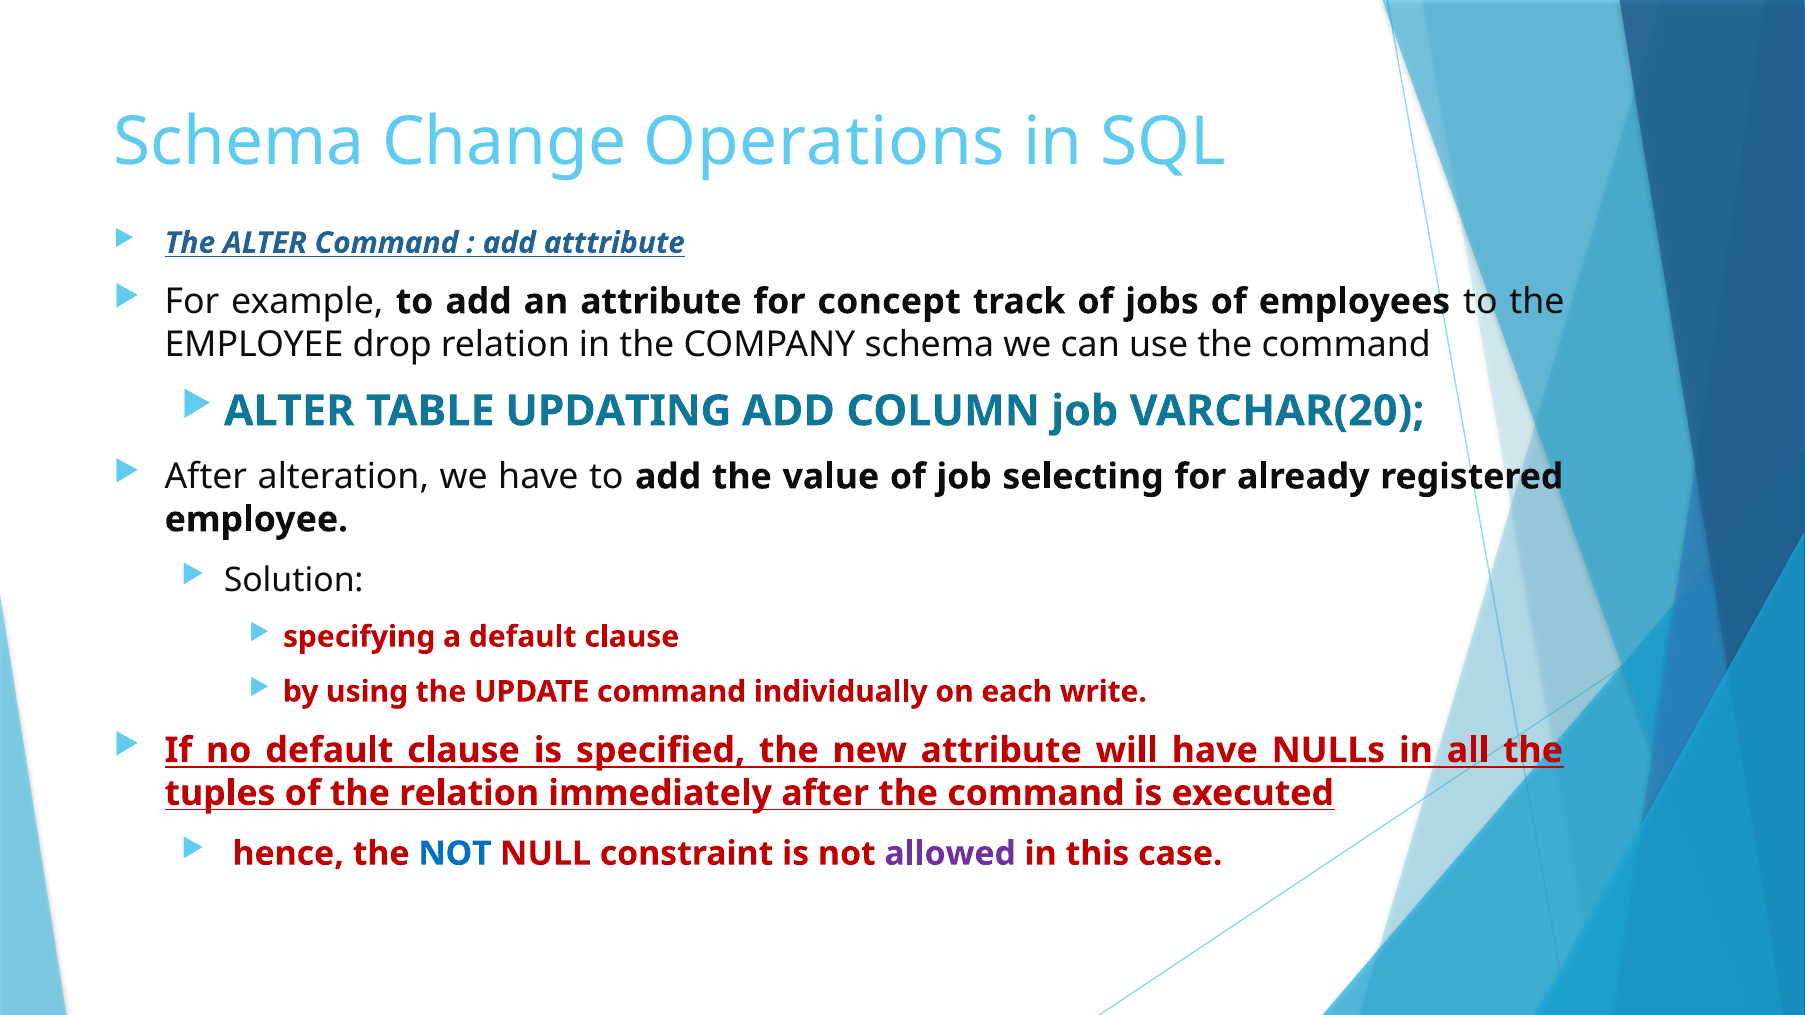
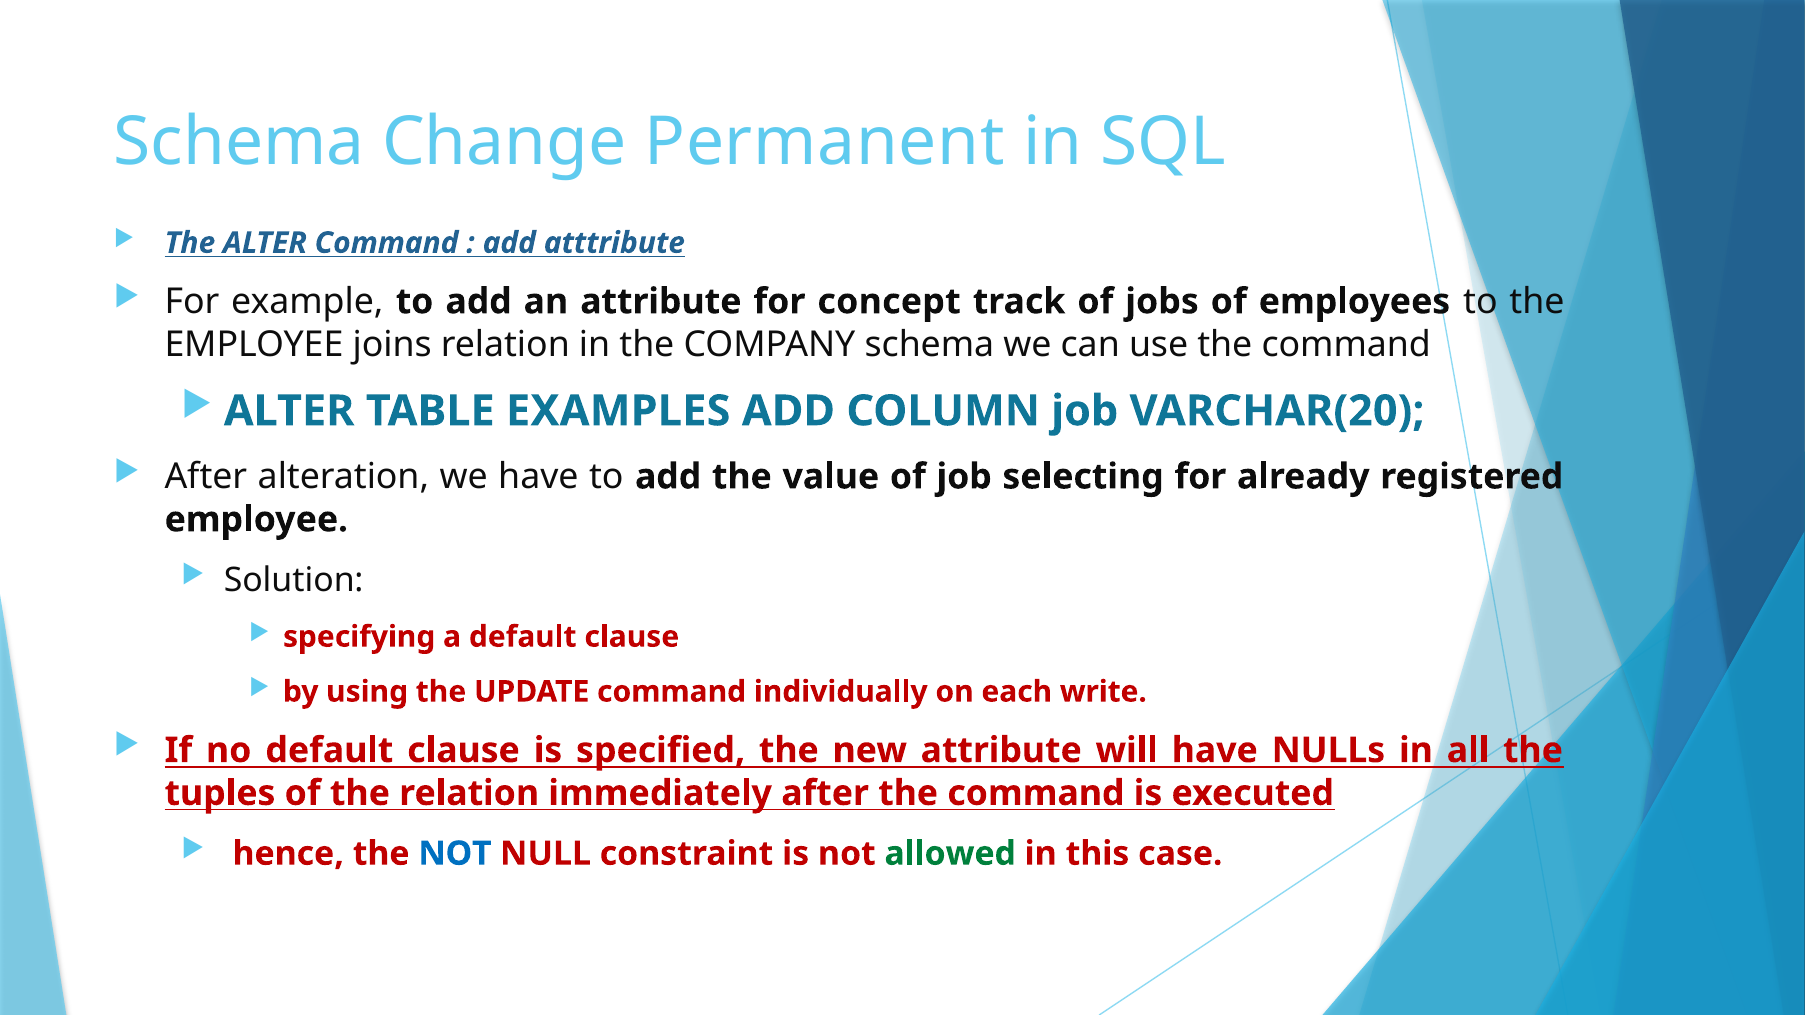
Operations: Operations -> Permanent
drop: drop -> joins
UPDATING: UPDATING -> EXAMPLES
allowed colour: purple -> green
